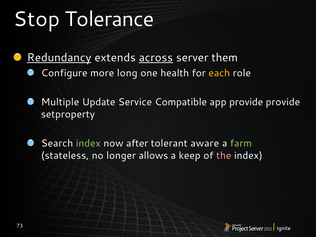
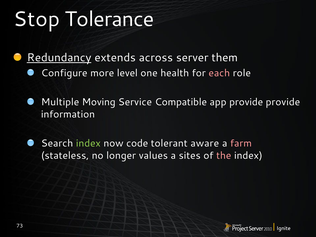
across underline: present -> none
long: long -> level
each colour: yellow -> pink
Update: Update -> Moving
setproperty: setproperty -> information
after: after -> code
farm colour: light green -> pink
allows: allows -> values
keep: keep -> sites
